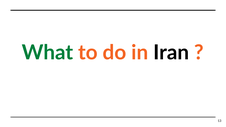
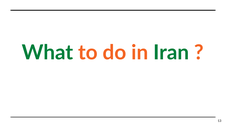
Iran colour: black -> green
